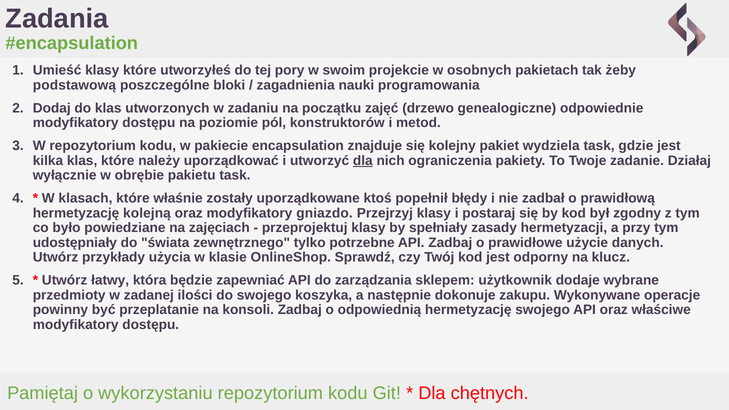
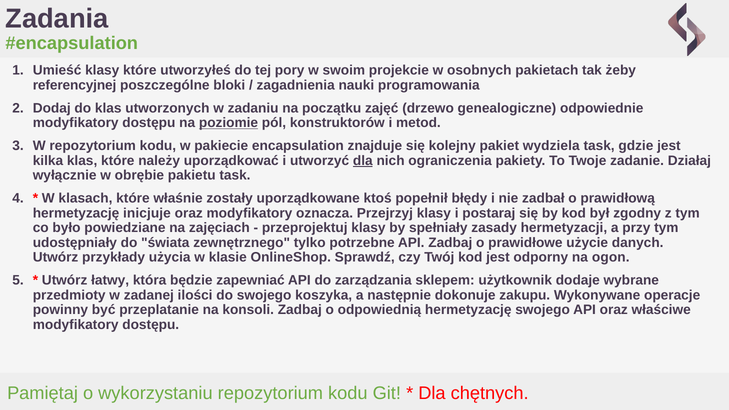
podstawową: podstawową -> referencyjnej
poziomie underline: none -> present
kolejną: kolejną -> inicjuje
gniazdo: gniazdo -> oznacza
klucz: klucz -> ogon
